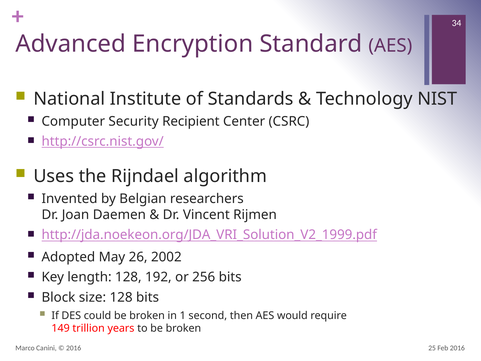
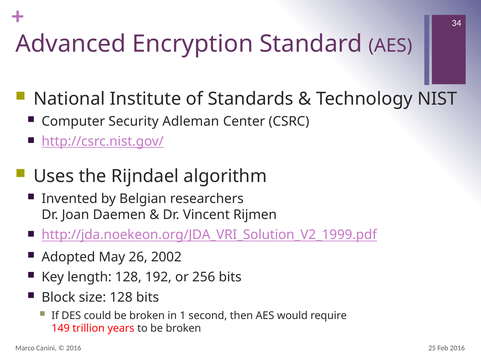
Recipient: Recipient -> Adleman
